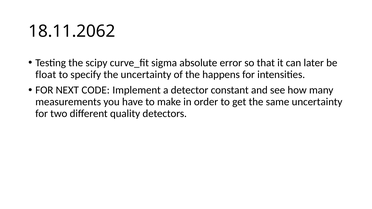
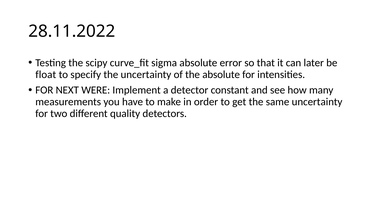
18.11.2062: 18.11.2062 -> 28.11.2022
the happens: happens -> absolute
CODE: CODE -> WERE
